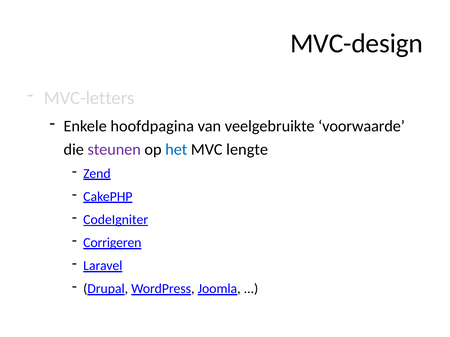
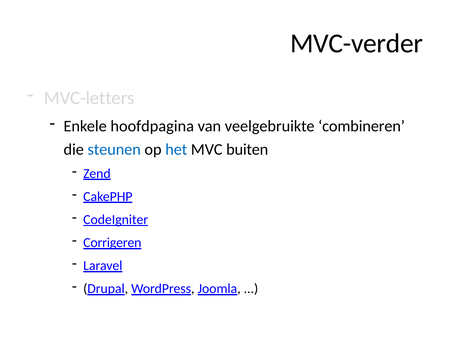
MVC-design: MVC-design -> MVC-verder
voorwaarde: voorwaarde -> combineren
steunen colour: purple -> blue
lengte: lengte -> buiten
